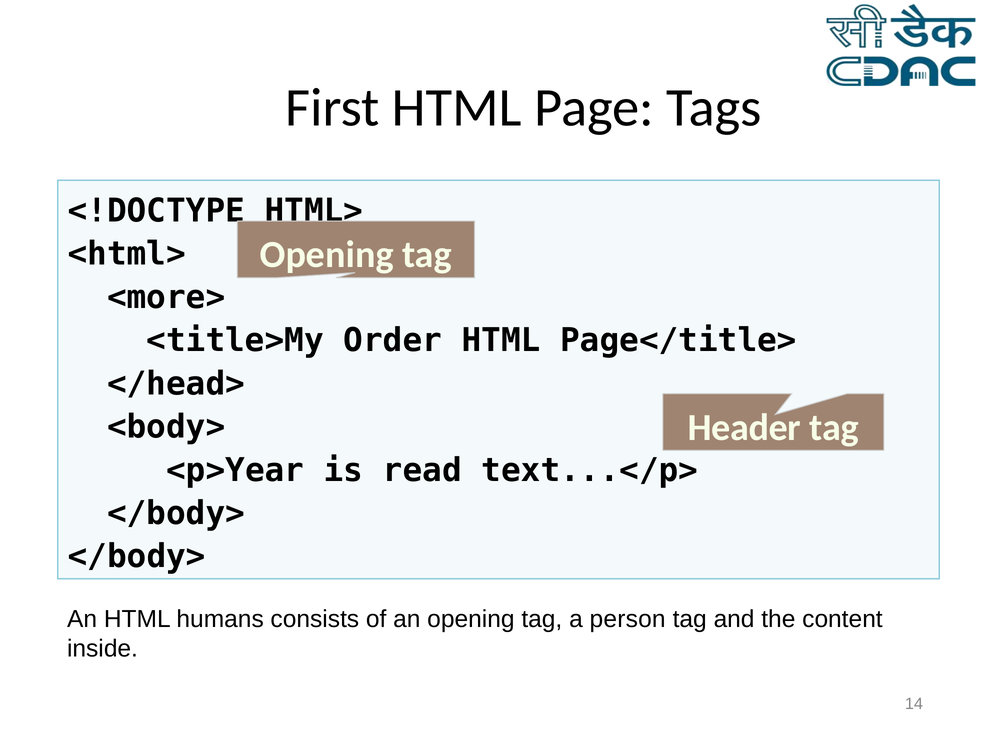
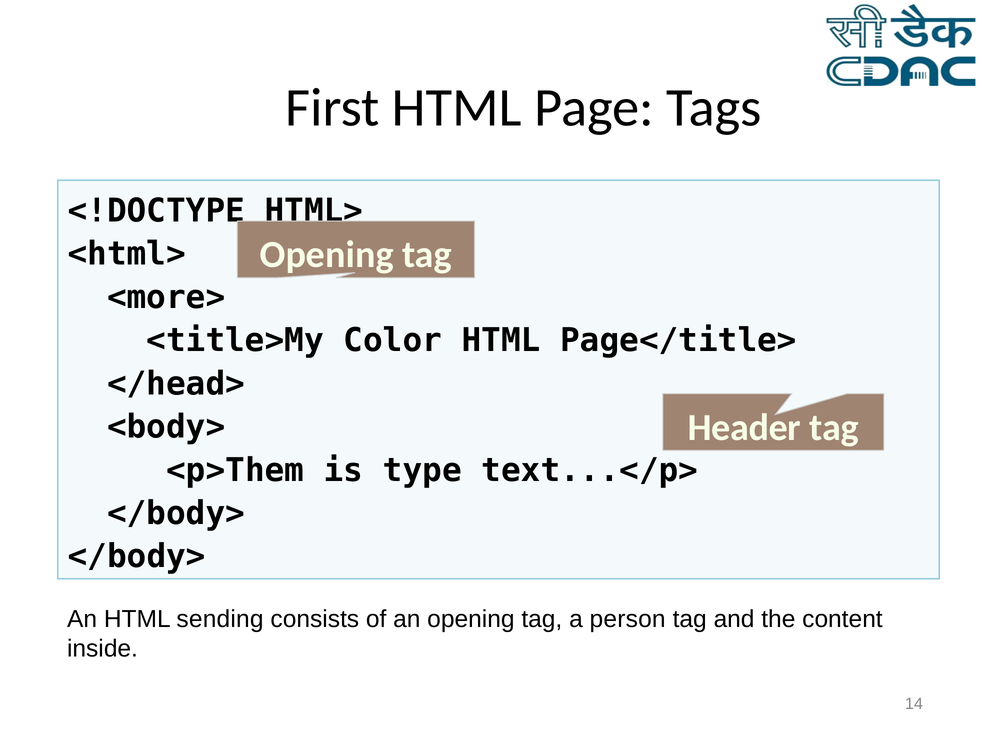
Order: Order -> Color
<p>Year: <p>Year -> <p>Them
read: read -> type
humans: humans -> sending
